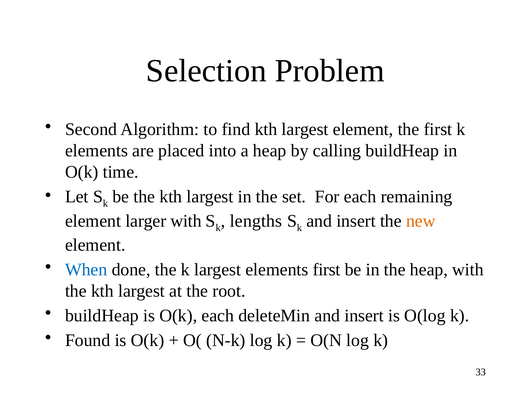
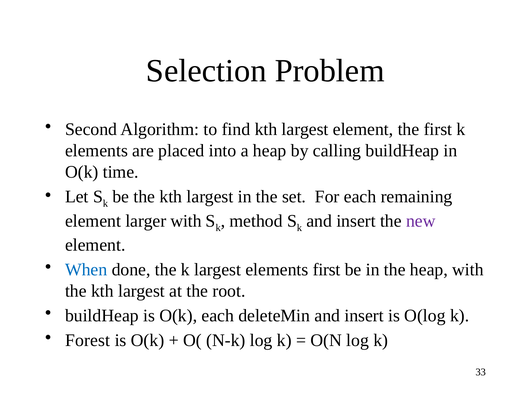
lengths: lengths -> method
new colour: orange -> purple
Found: Found -> Forest
